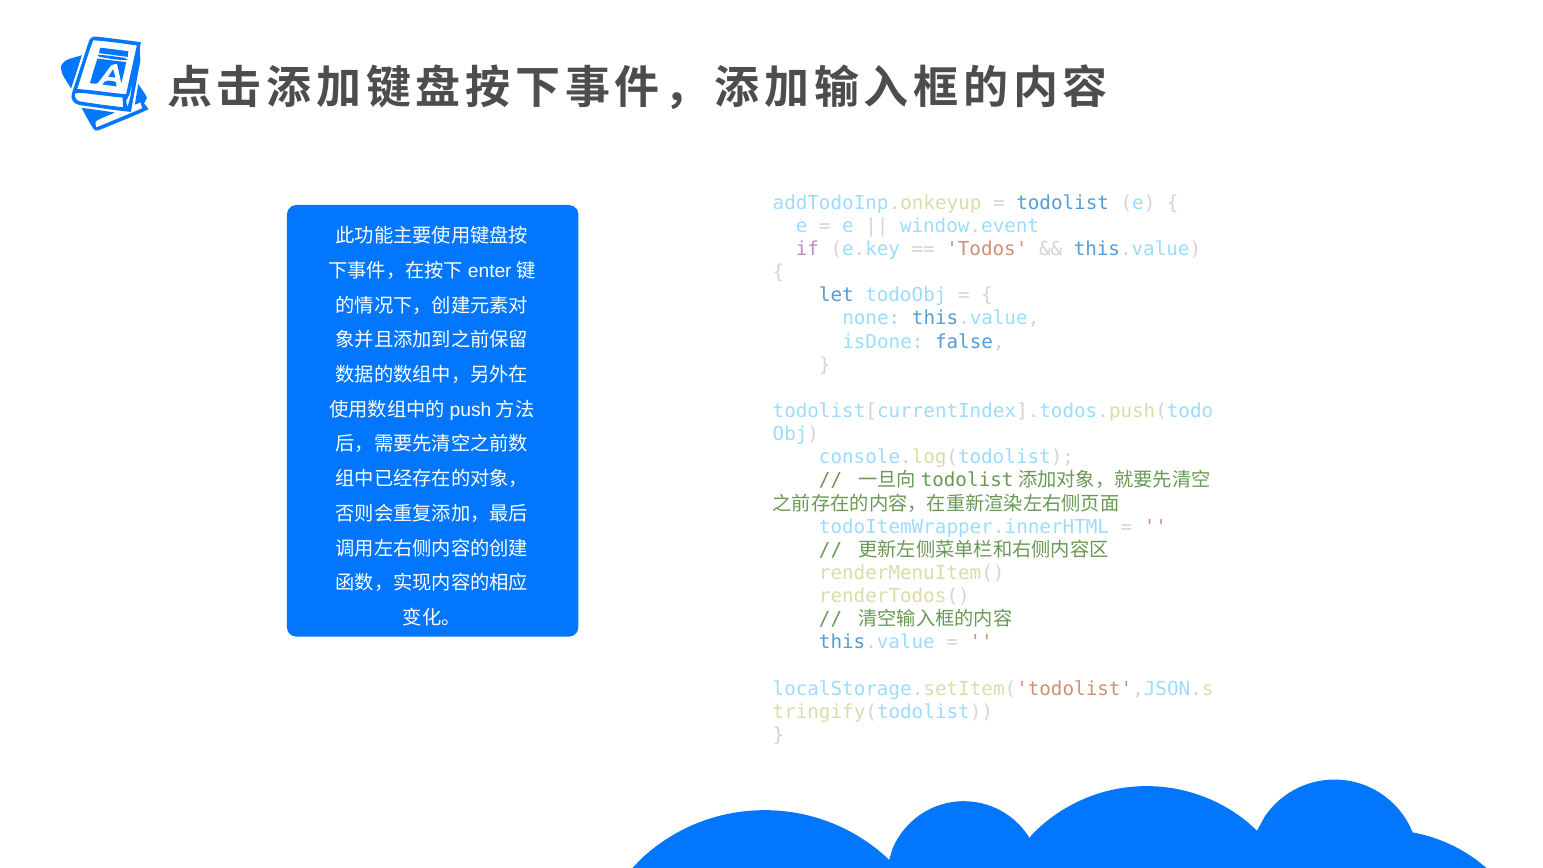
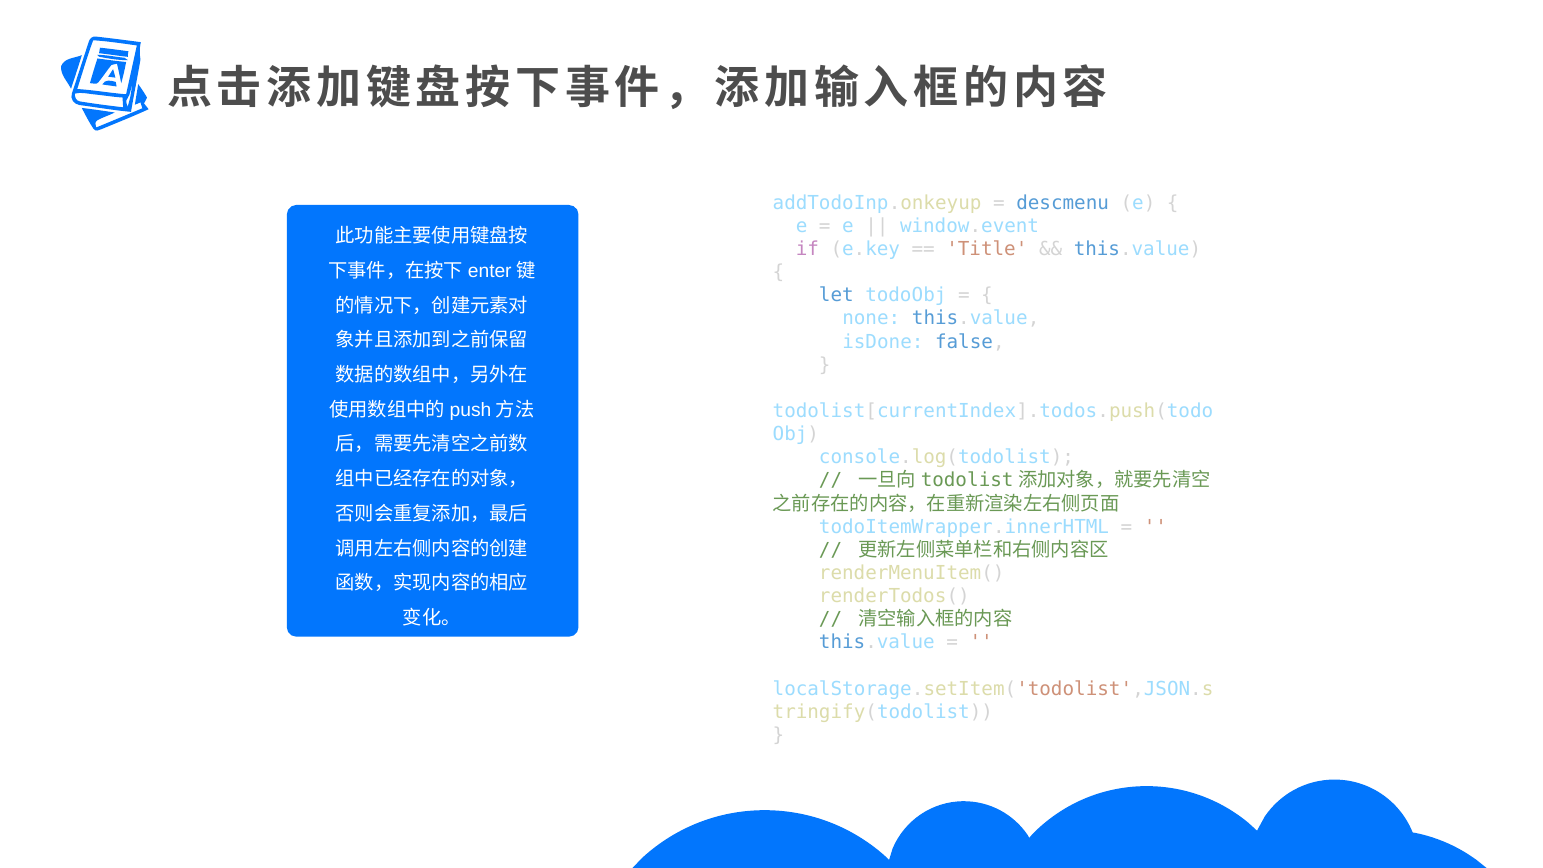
todolist: todolist -> descmenu
Todos: Todos -> Title
